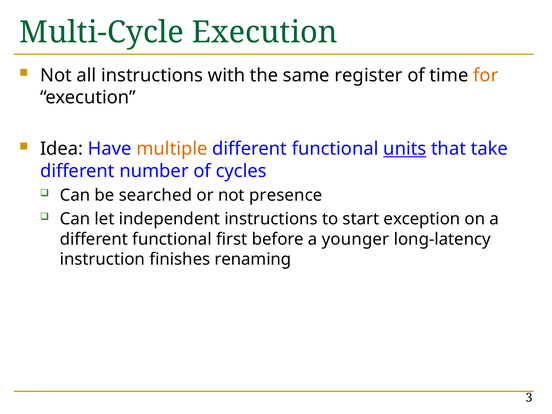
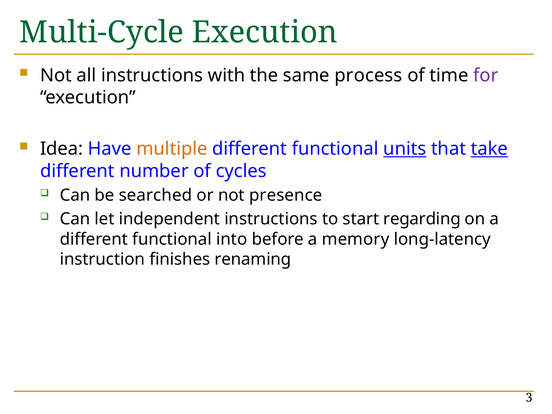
register: register -> process
for colour: orange -> purple
take underline: none -> present
exception: exception -> regarding
first: first -> into
younger: younger -> memory
